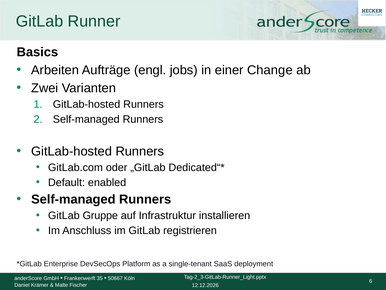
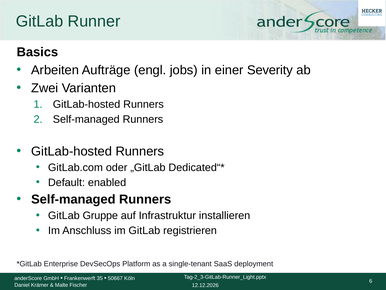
Change: Change -> Severity
